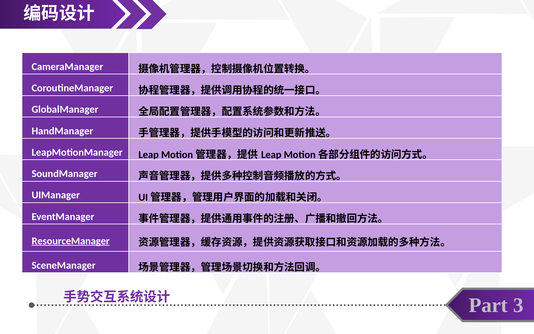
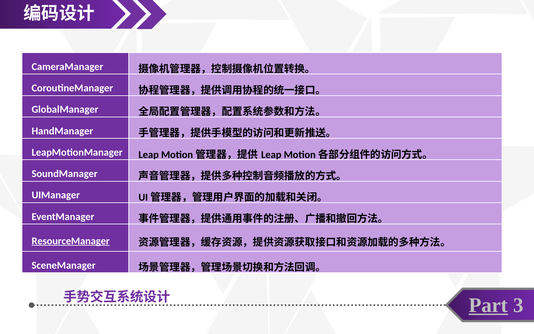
Part underline: none -> present
